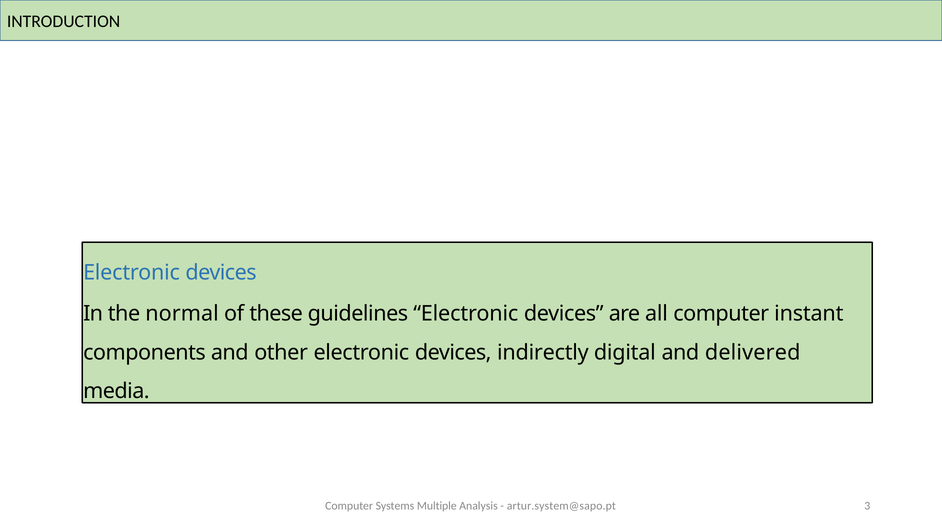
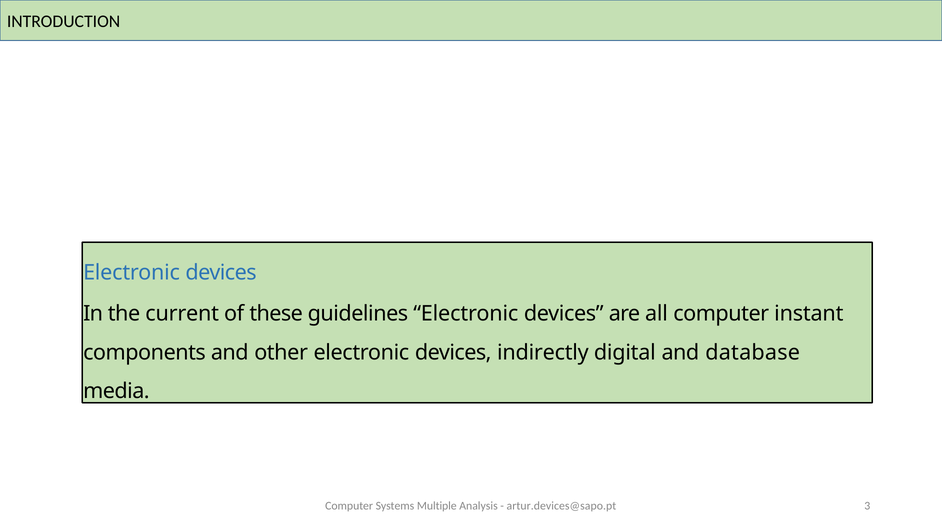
normal: normal -> current
delivered: delivered -> database
artur.system@sapo.pt: artur.system@sapo.pt -> artur.devices@sapo.pt
